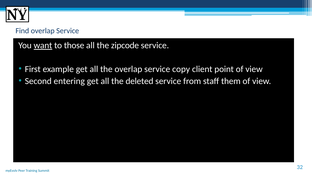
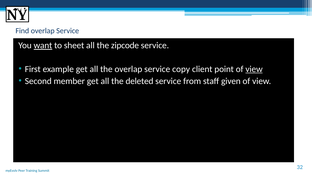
those: those -> sheet
view at (254, 69) underline: none -> present
entering: entering -> member
them: them -> given
